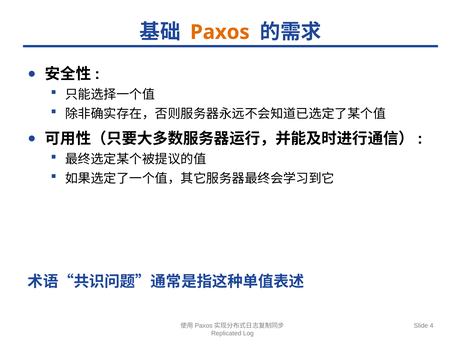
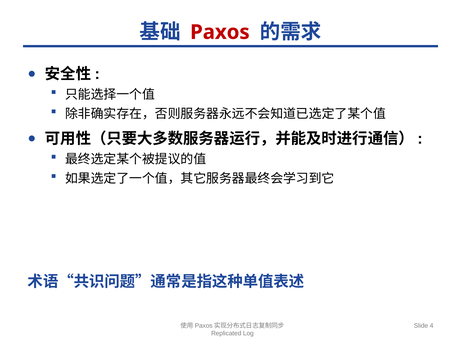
Paxos colour: orange -> red
